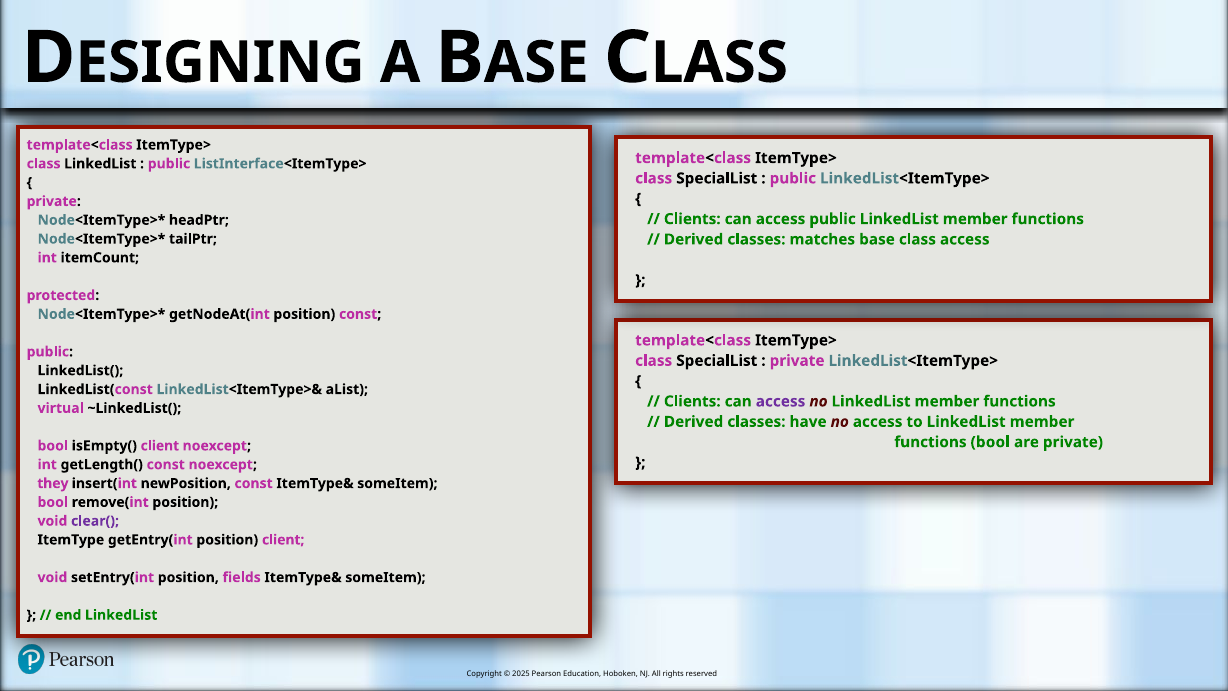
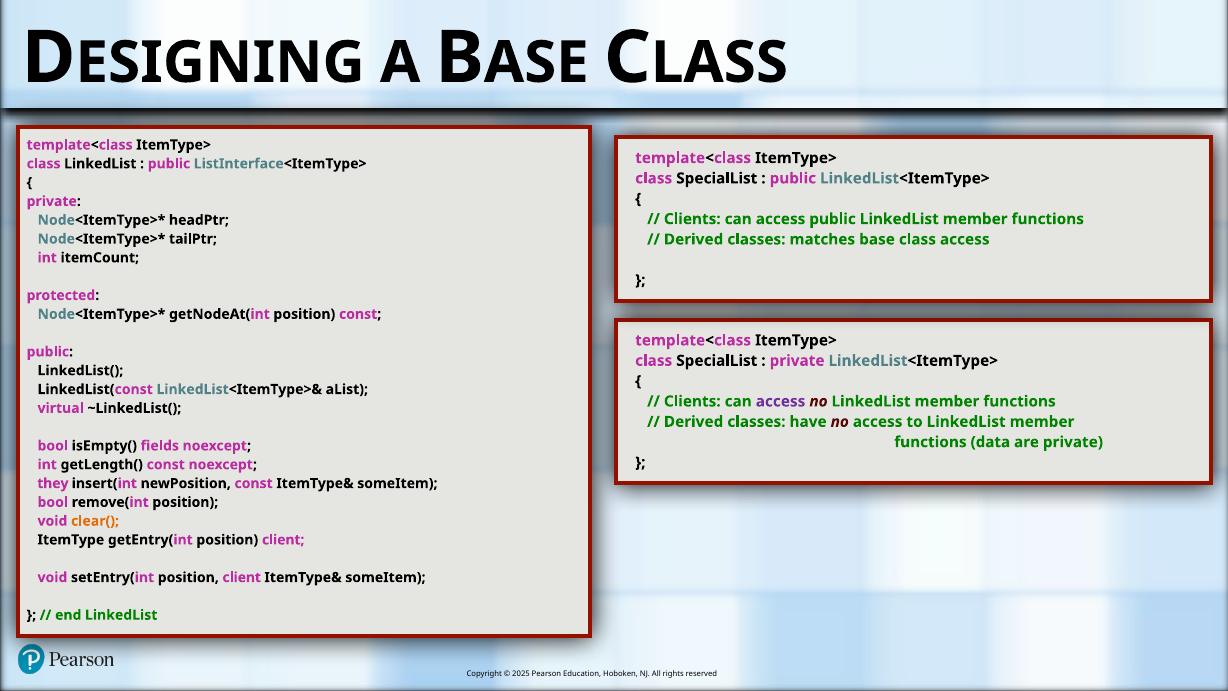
functions bool: bool -> data
isEmpty( client: client -> fields
clear( colour: purple -> orange
setEntry(int position fields: fields -> client
